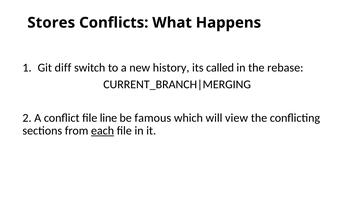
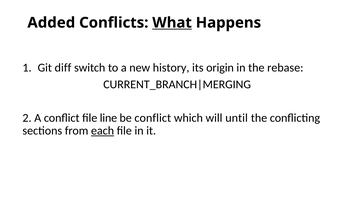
Stores: Stores -> Added
What underline: none -> present
called: called -> origin
be famous: famous -> conflict
view: view -> until
